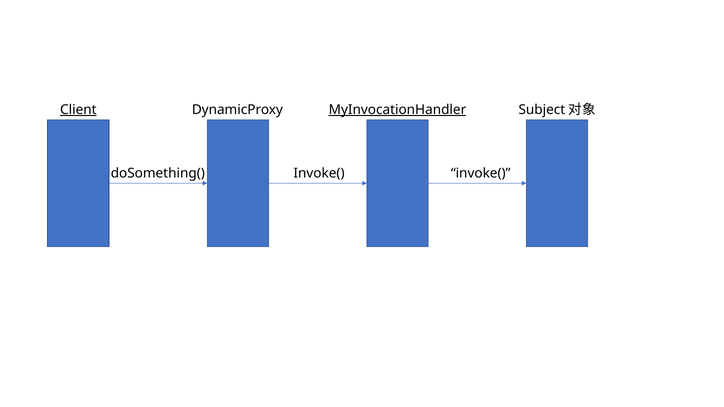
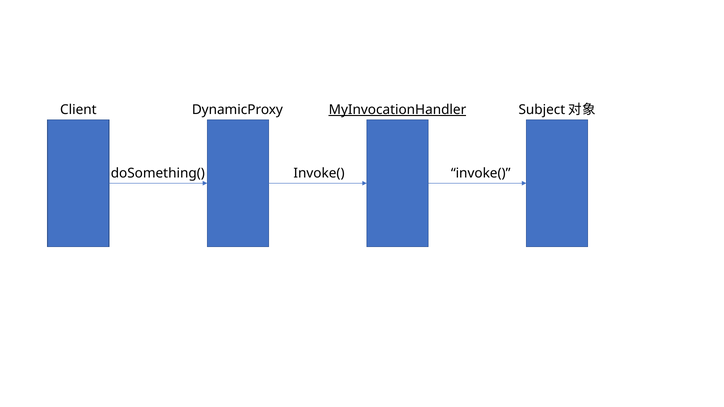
Client underline: present -> none
